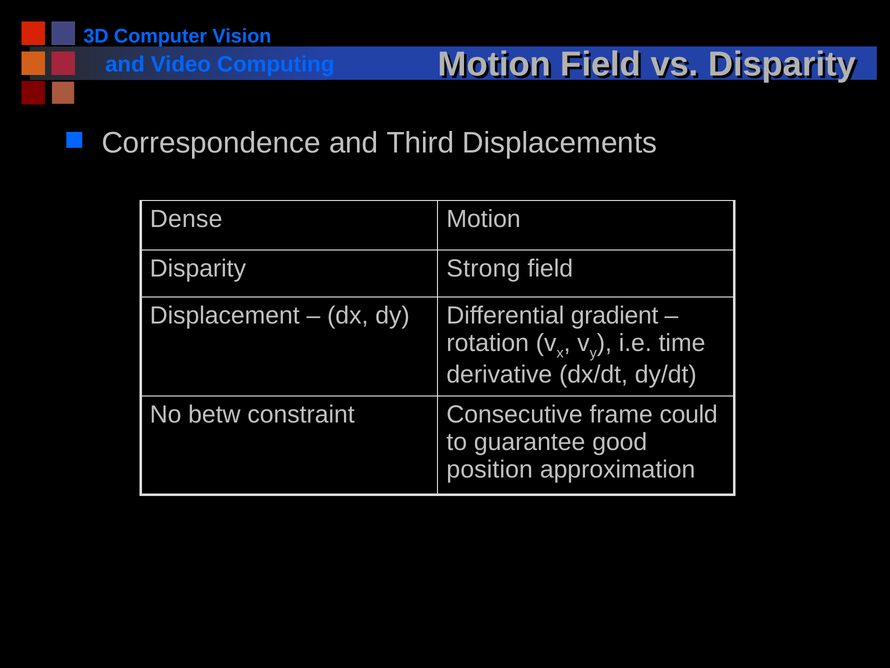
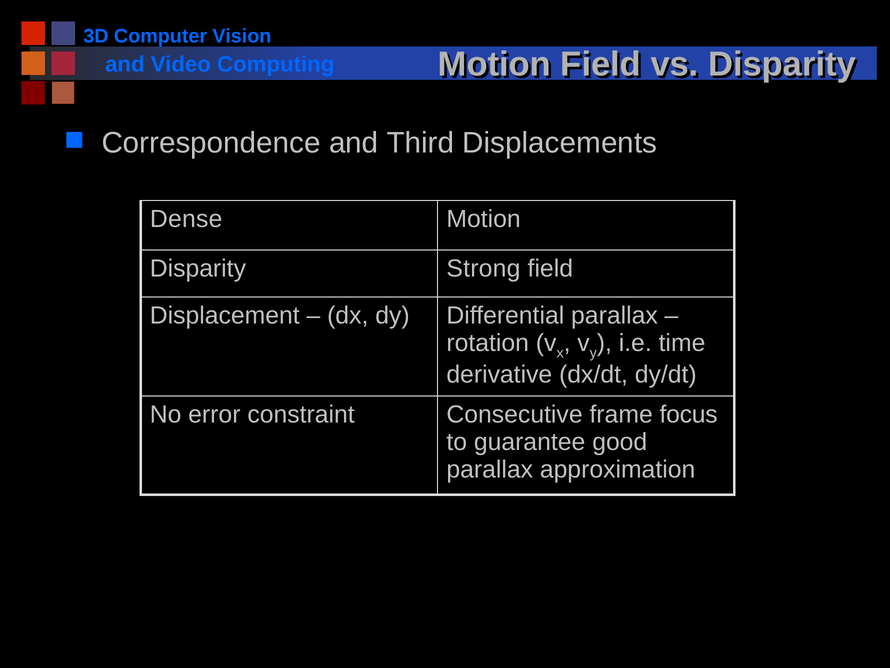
Differential gradient: gradient -> parallax
betw: betw -> error
could: could -> focus
position at (490, 469): position -> parallax
